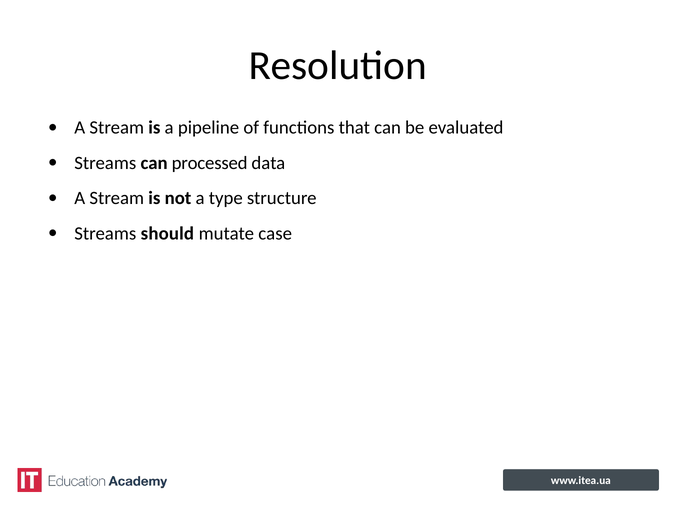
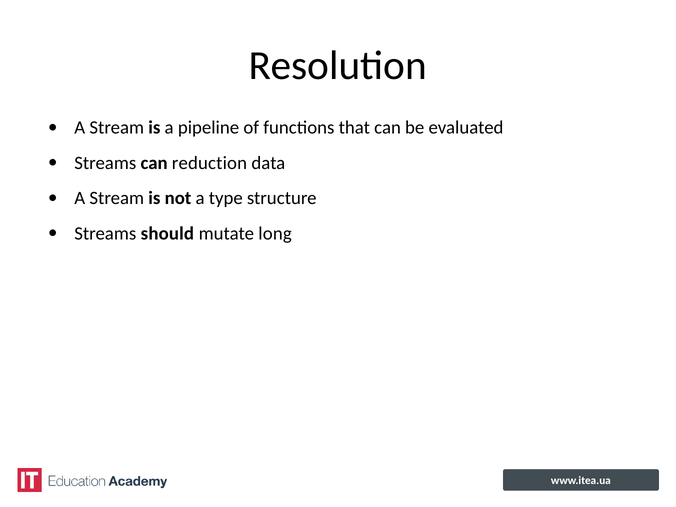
processed: processed -> reduction
case: case -> long
